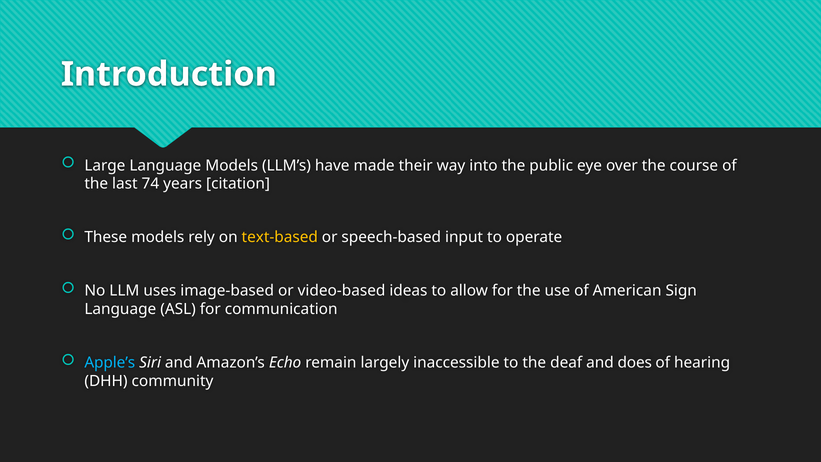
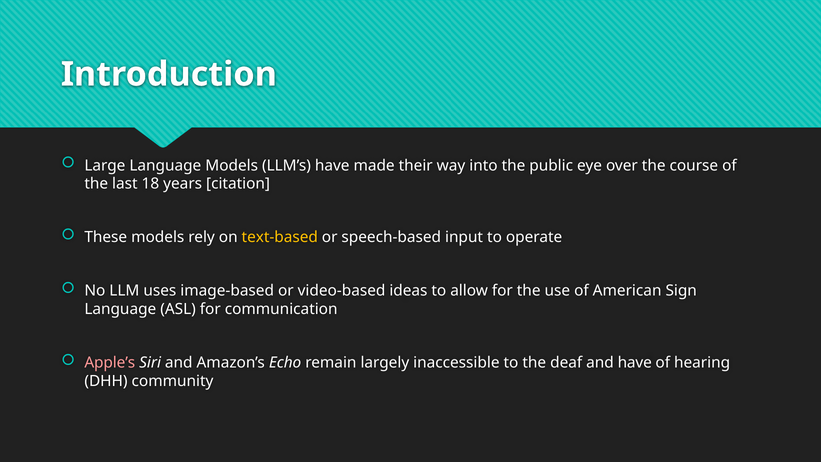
74: 74 -> 18
Apple’s colour: light blue -> pink
and does: does -> have
